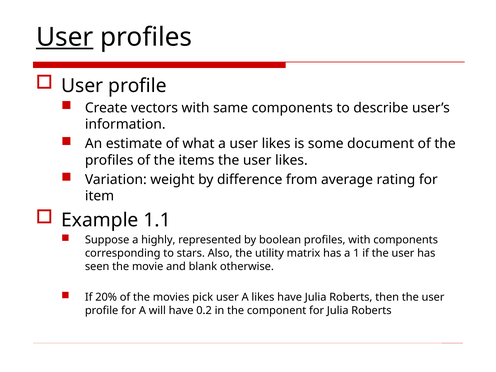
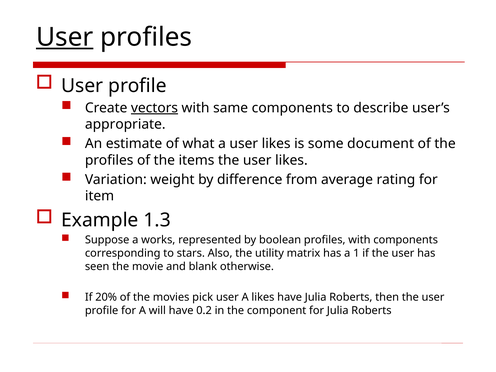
vectors underline: none -> present
information: information -> appropriate
1.1: 1.1 -> 1.3
highly: highly -> works
